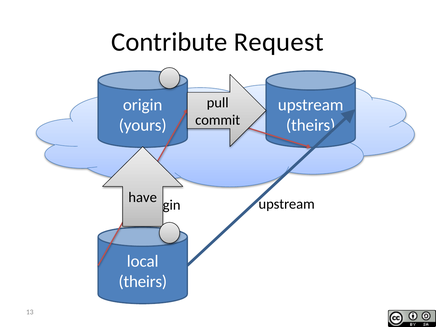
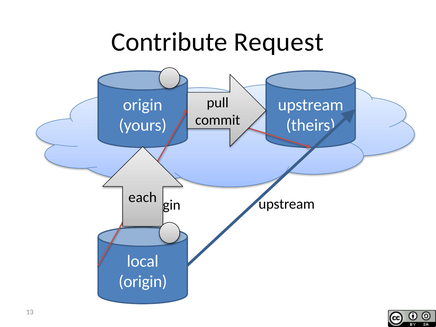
have: have -> each
theirs at (143, 282): theirs -> origin
